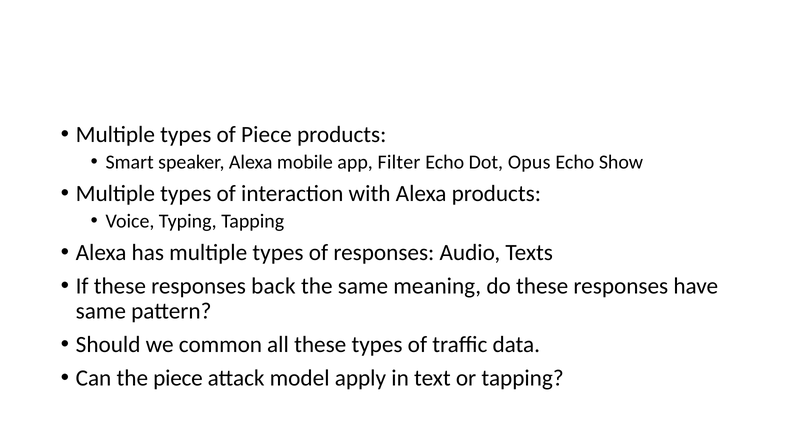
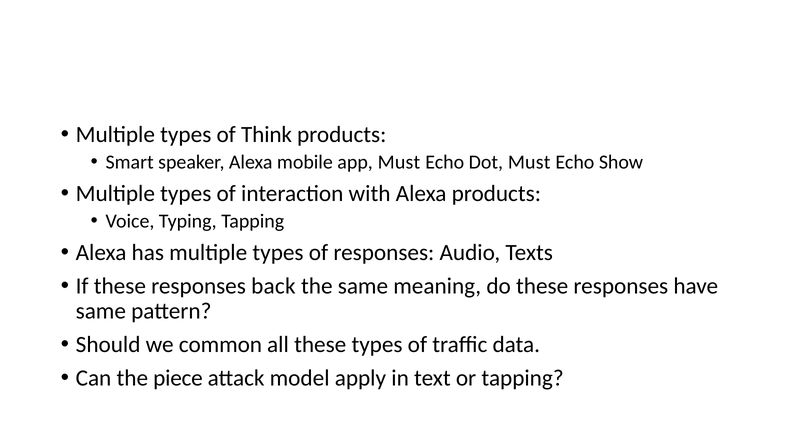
of Piece: Piece -> Think
app Filter: Filter -> Must
Dot Opus: Opus -> Must
